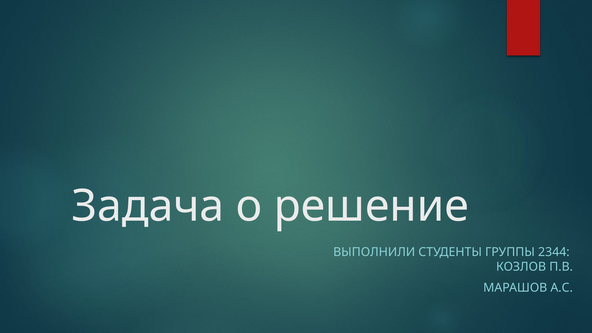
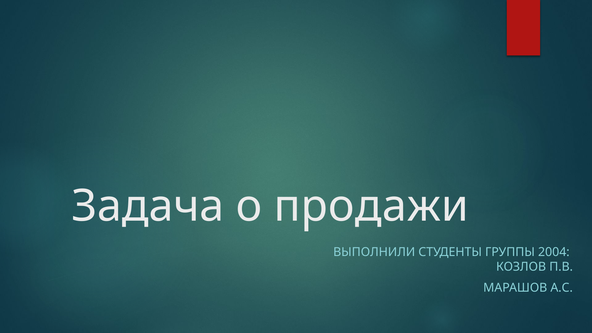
решение: решение -> продажи
2344: 2344 -> 2004
